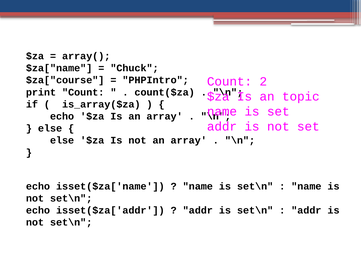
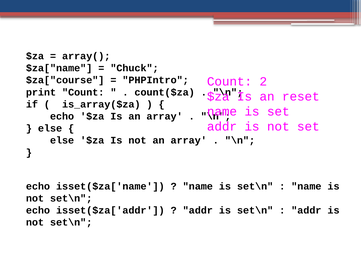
topic: topic -> reset
